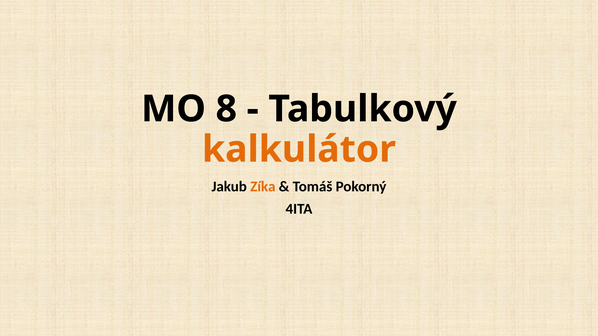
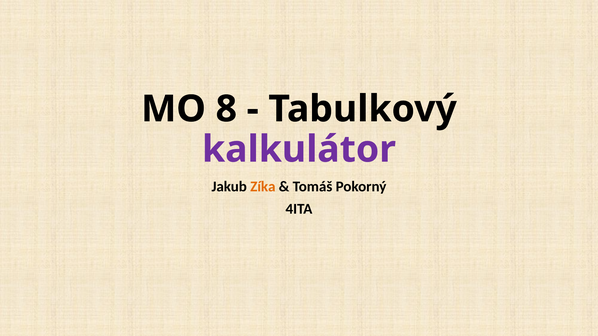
kalkulátor colour: orange -> purple
